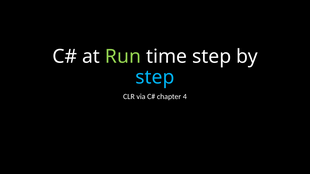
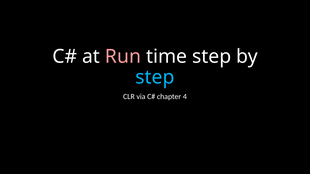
Run colour: light green -> pink
